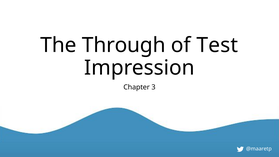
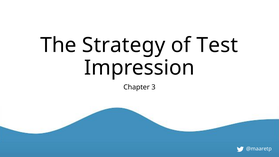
Through: Through -> Strategy
